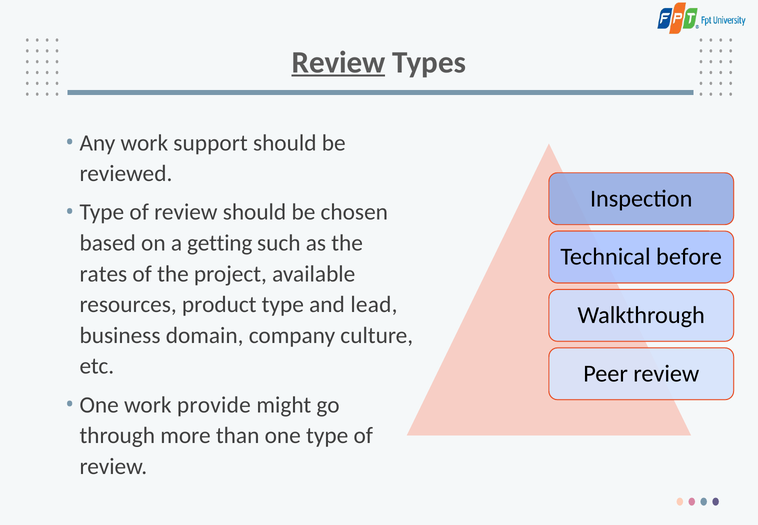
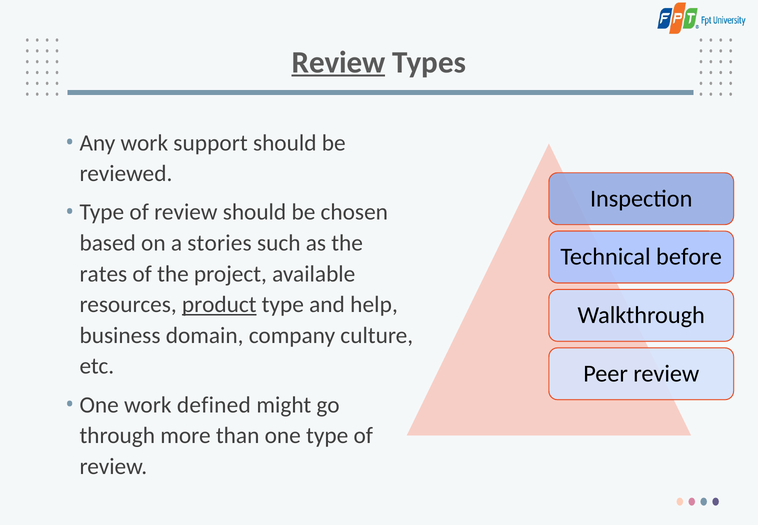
getting: getting -> stories
product underline: none -> present
lead: lead -> help
provide: provide -> defined
